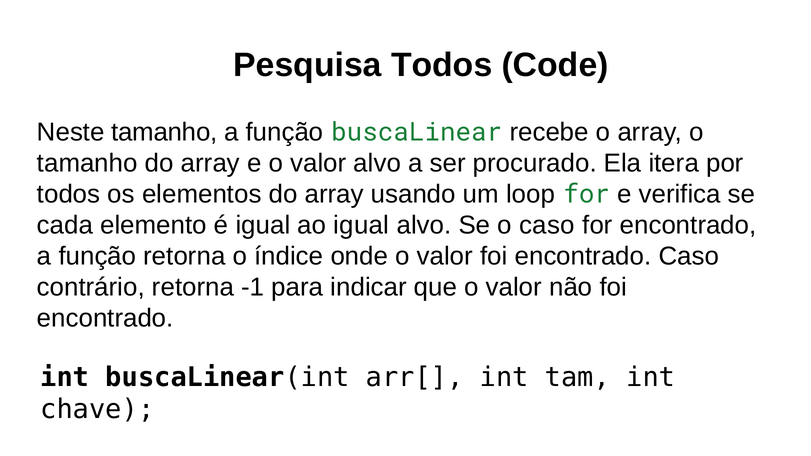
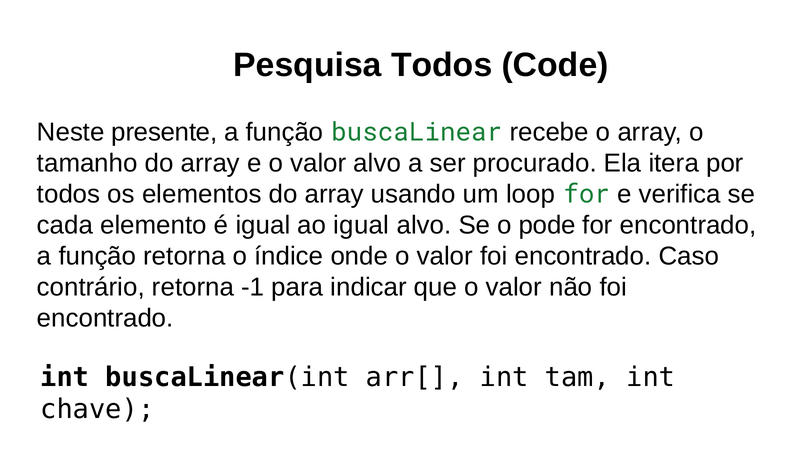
Neste tamanho: tamanho -> presente
o caso: caso -> pode
